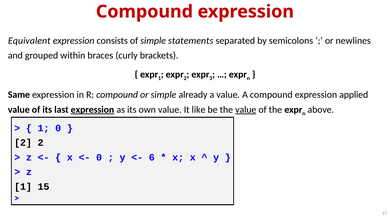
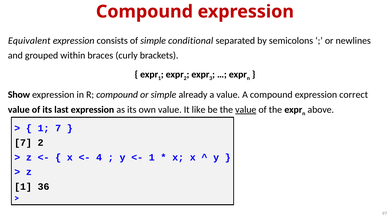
statements: statements -> conditional
Same: Same -> Show
applied: applied -> correct
expression at (92, 110) underline: present -> none
1 0: 0 -> 7
2 at (23, 143): 2 -> 7
0 at (99, 158): 0 -> 4
6 at (152, 158): 6 -> 1
15: 15 -> 36
